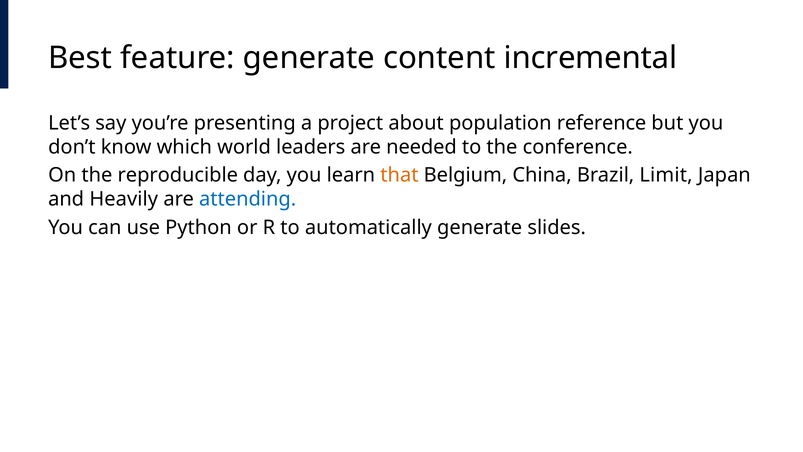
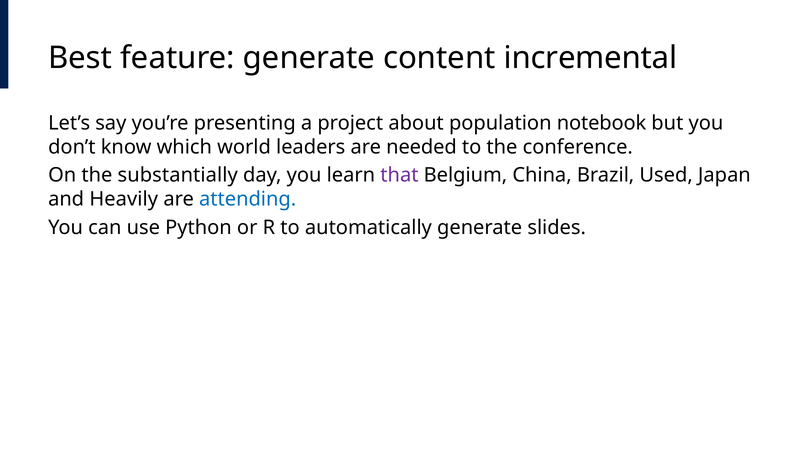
reference: reference -> notebook
reproducible: reproducible -> substantially
that colour: orange -> purple
Limit: Limit -> Used
